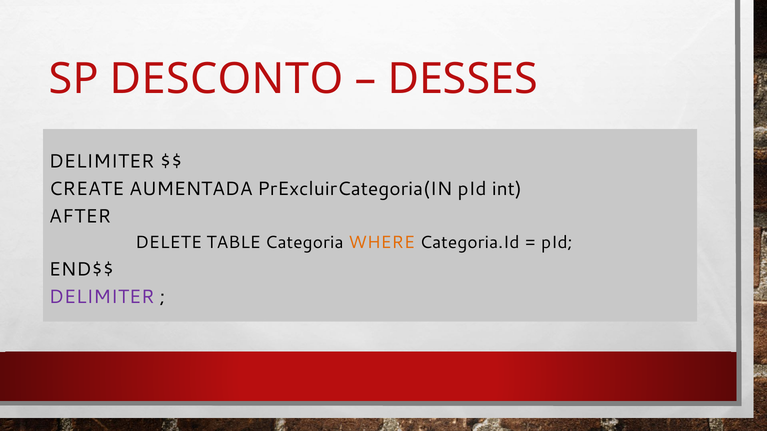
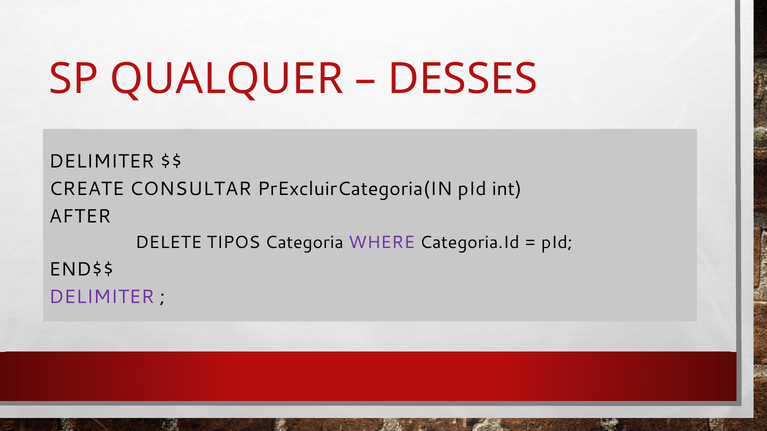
DESCONTO: DESCONTO -> QUALQUER
AUMENTADA: AUMENTADA -> CONSULTAR
TABLE: TABLE -> TIPOS
WHERE colour: orange -> purple
